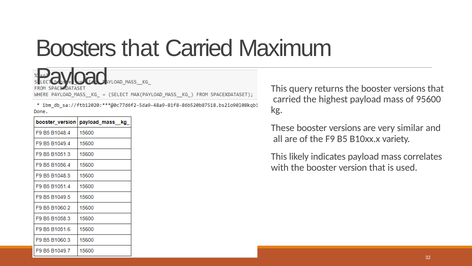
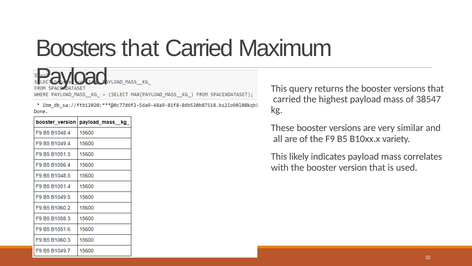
95600: 95600 -> 38547
